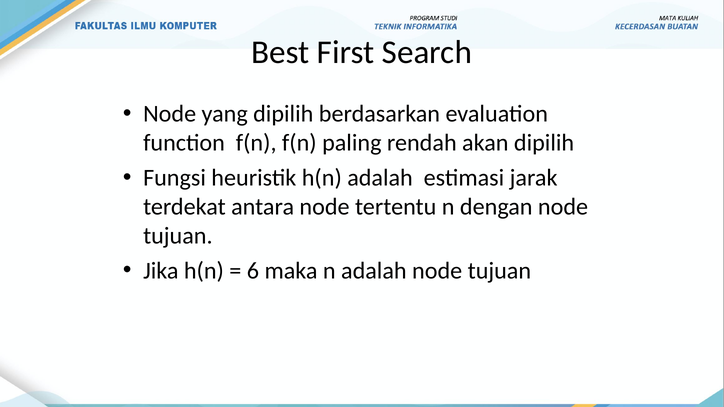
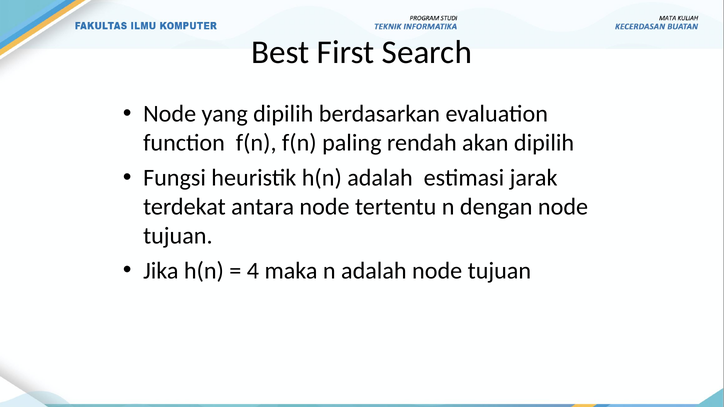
6: 6 -> 4
